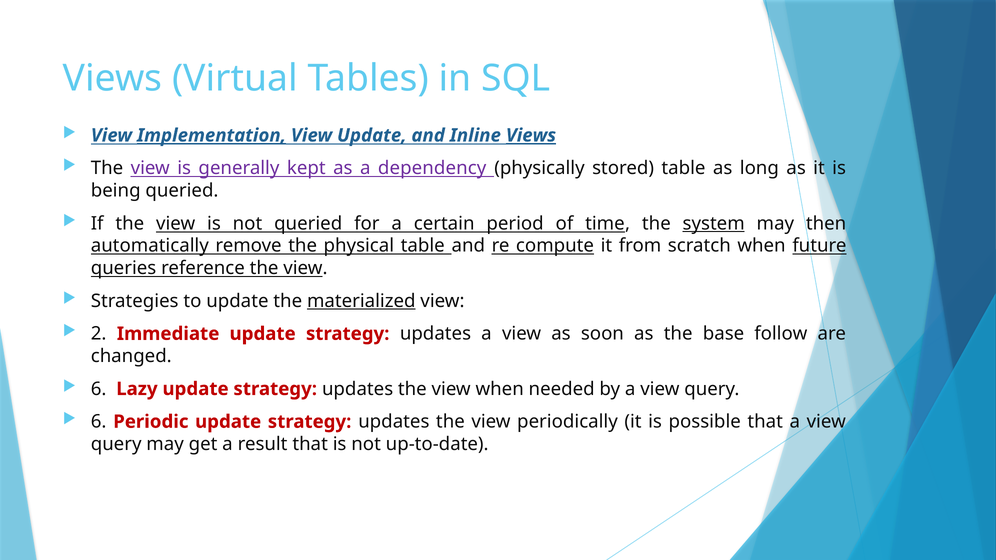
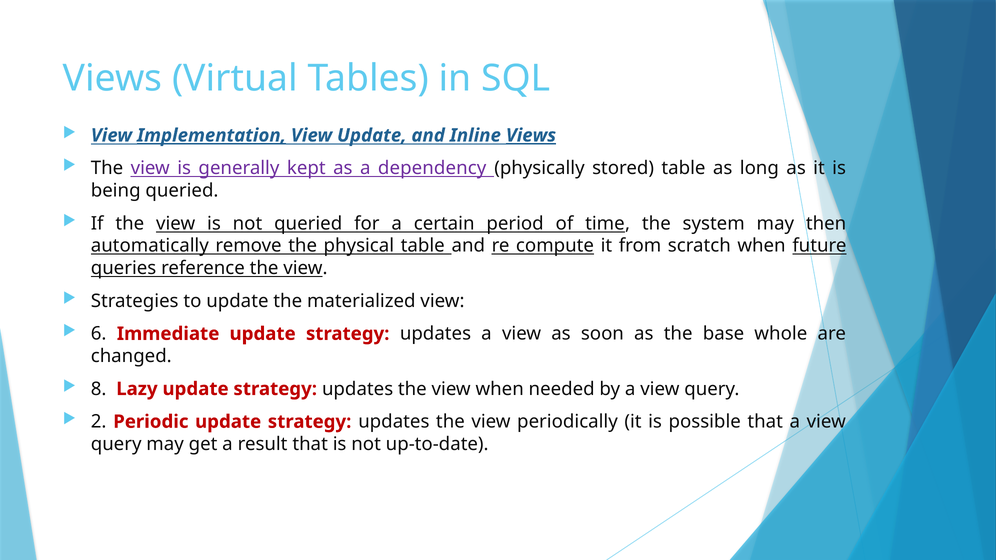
system underline: present -> none
materialized underline: present -> none
2: 2 -> 6
follow: follow -> whole
6 at (99, 389): 6 -> 8
6 at (99, 422): 6 -> 2
